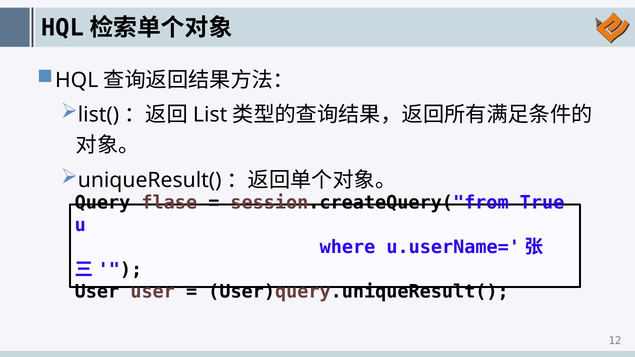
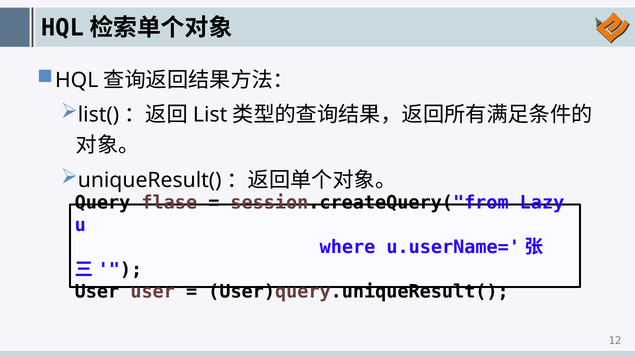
True: True -> Lazy
